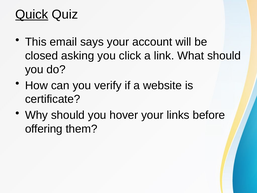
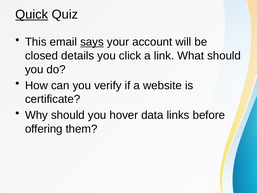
says underline: none -> present
asking: asking -> details
hover your: your -> data
